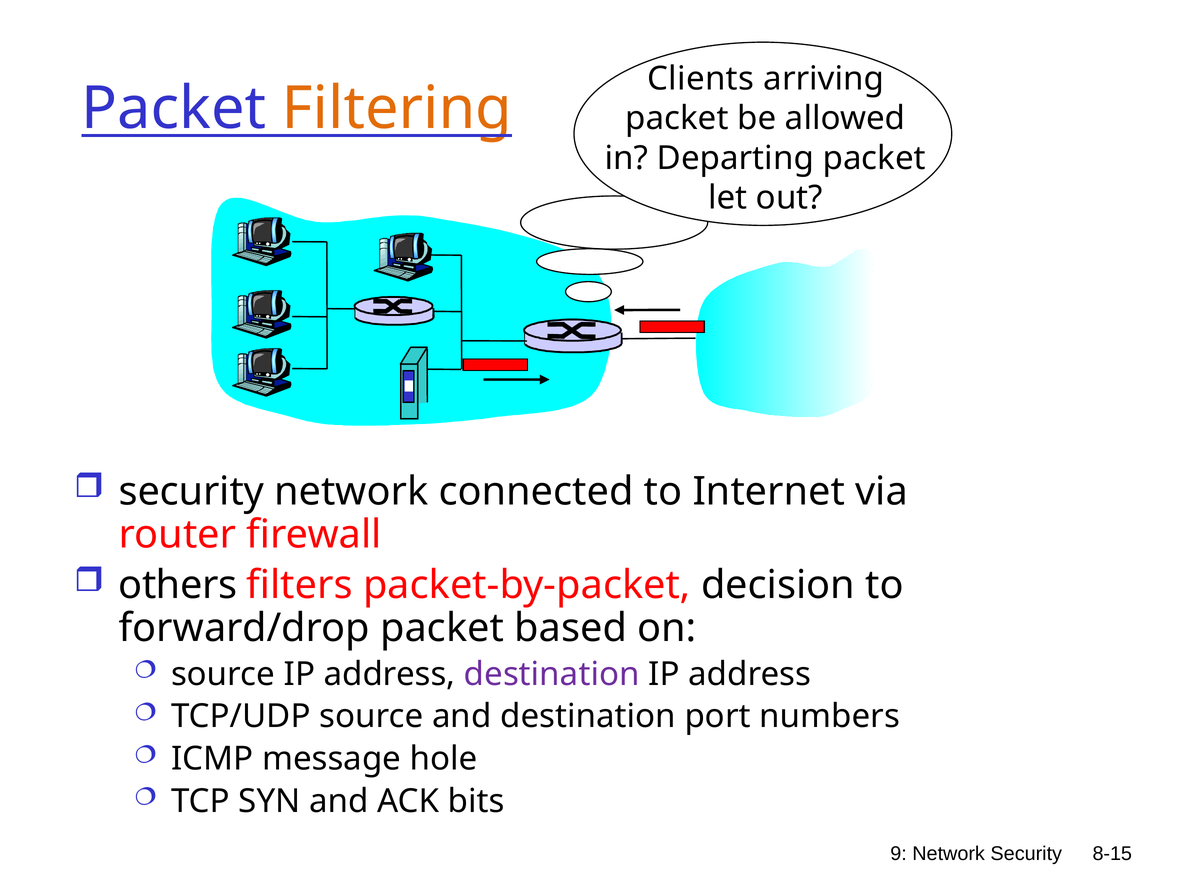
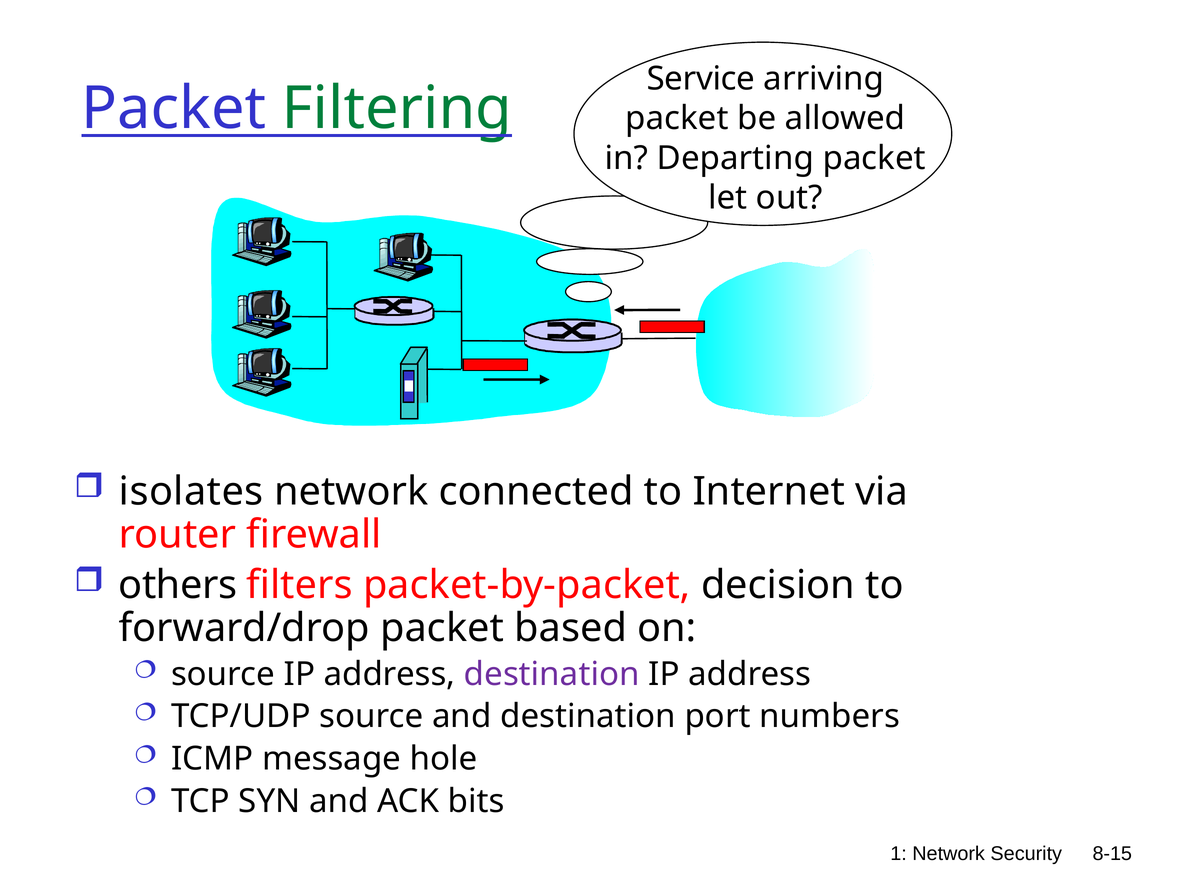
Clients: Clients -> Service
Filtering colour: orange -> green
security at (191, 492): security -> isolates
9: 9 -> 1
